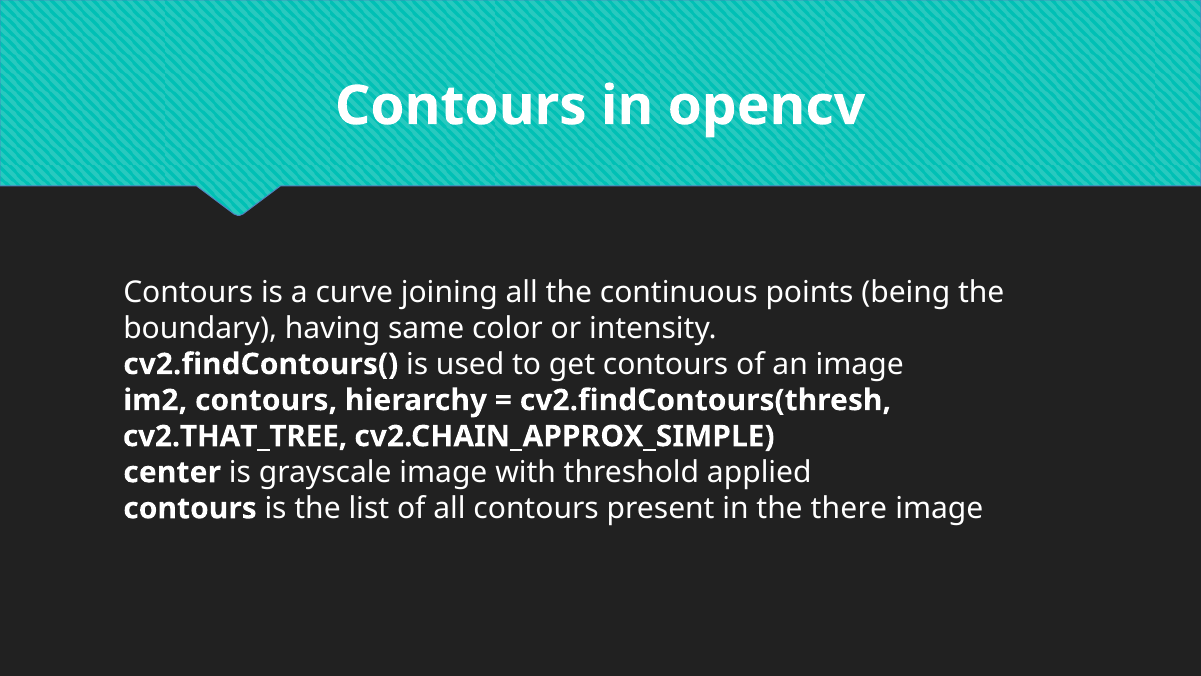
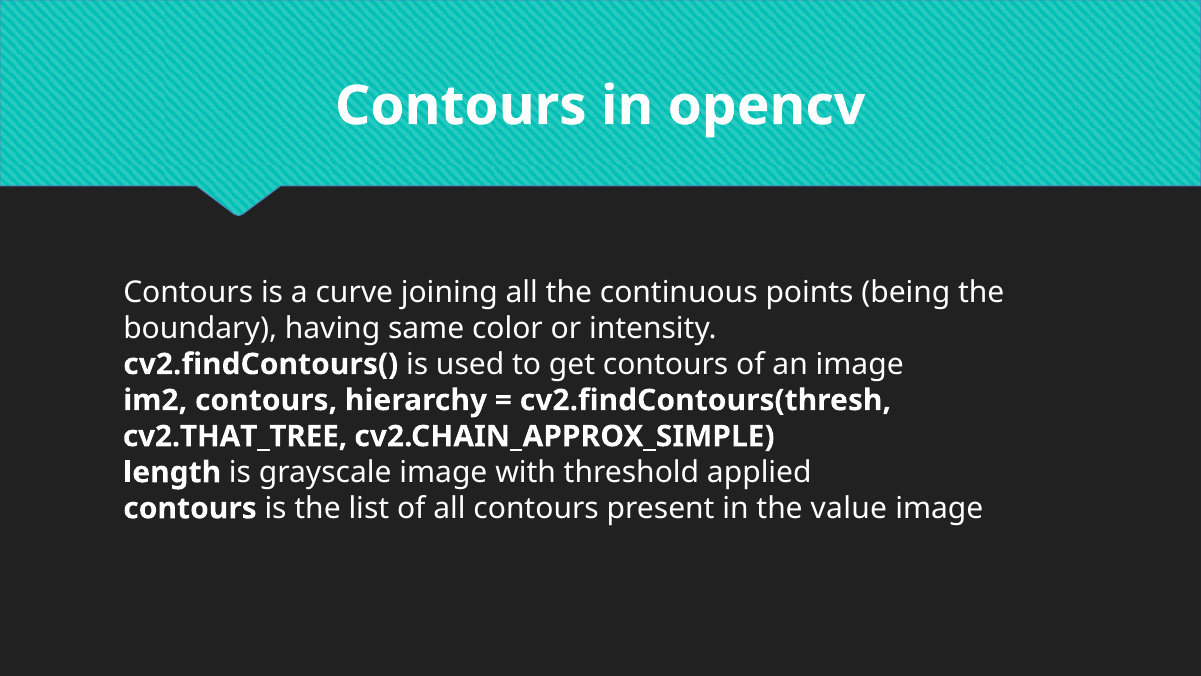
center: center -> length
there: there -> value
